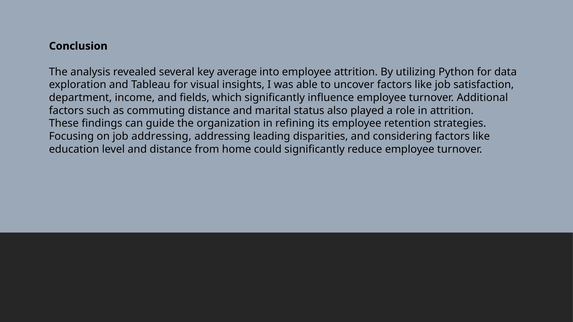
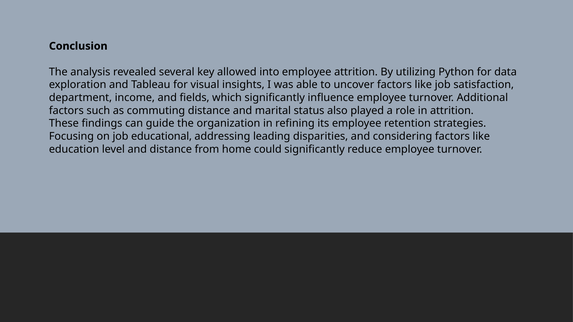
average: average -> allowed
job addressing: addressing -> educational
